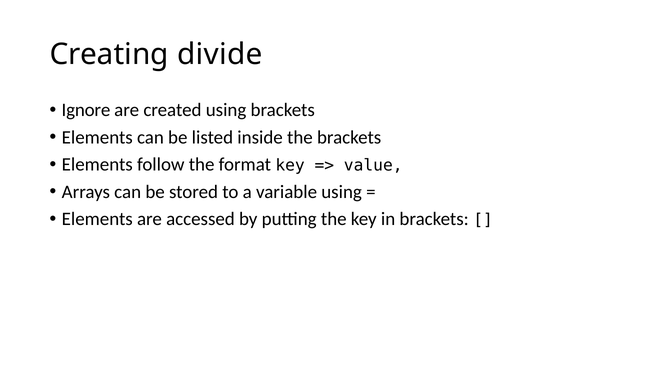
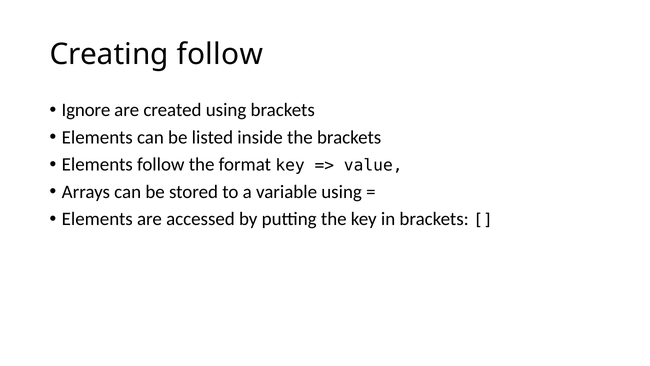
Creating divide: divide -> follow
